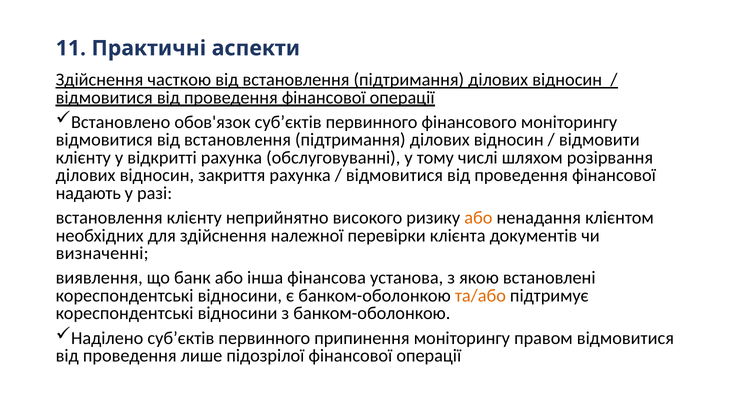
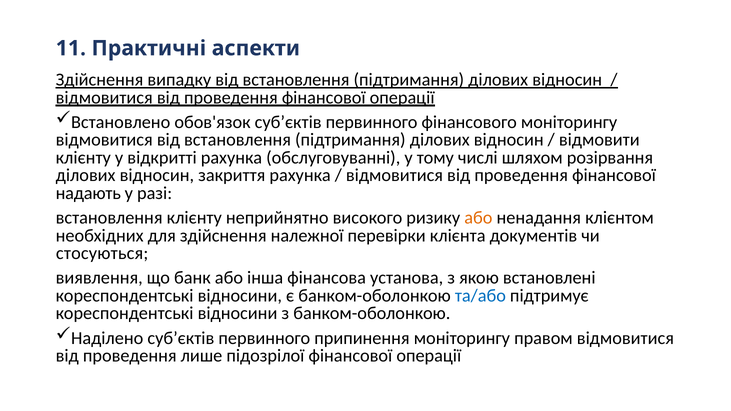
часткою: часткою -> випадку
визначенні: визначенні -> стосуються
та/або colour: orange -> blue
